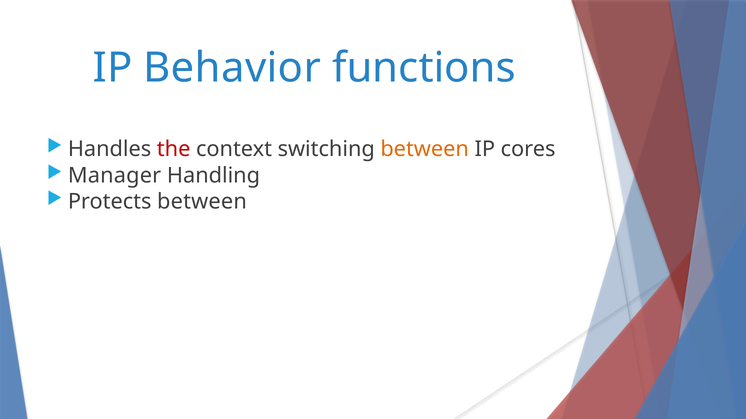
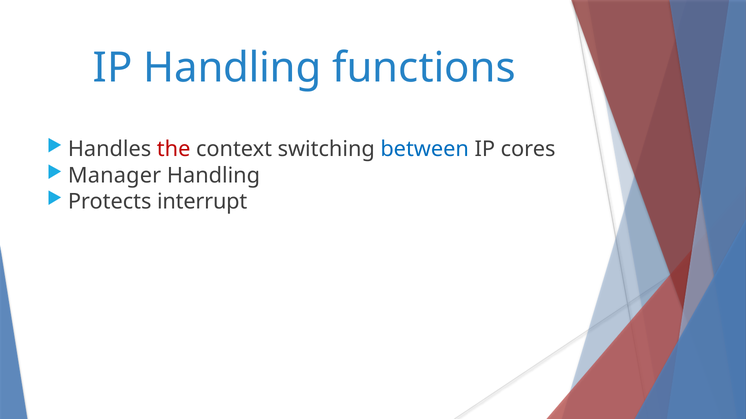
IP Behavior: Behavior -> Handling
between at (425, 150) colour: orange -> blue
Protects between: between -> interrupt
